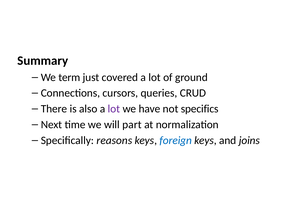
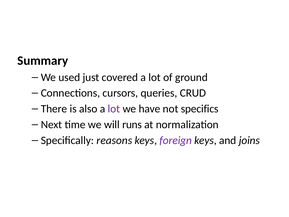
term: term -> used
part: part -> runs
foreign colour: blue -> purple
